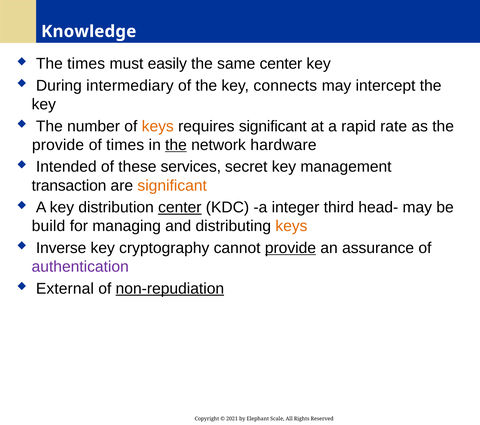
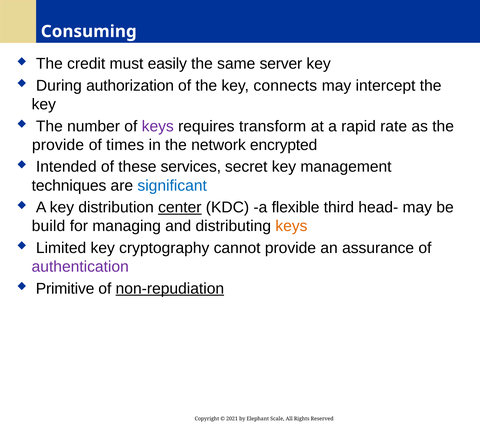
Knowledge: Knowledge -> Consuming
The times: times -> credit
same center: center -> server
intermediary: intermediary -> authorization
keys at (158, 126) colour: orange -> purple
requires significant: significant -> transform
the at (176, 145) underline: present -> none
hardware: hardware -> encrypted
transaction: transaction -> techniques
significant at (172, 186) colour: orange -> blue
integer: integer -> flexible
Inverse: Inverse -> Limited
provide at (290, 248) underline: present -> none
External: External -> Primitive
